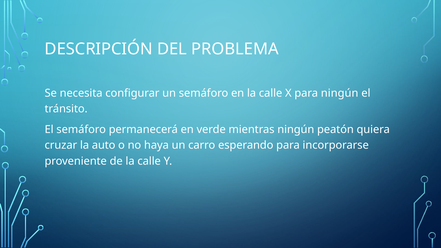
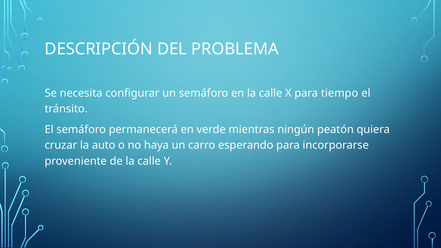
para ningún: ningún -> tiempo
